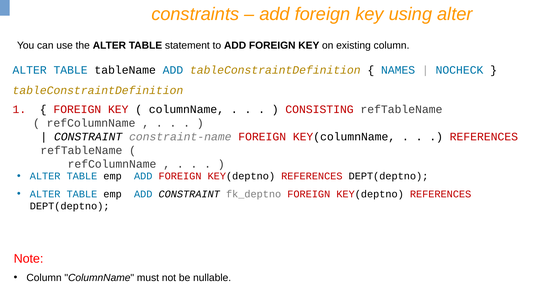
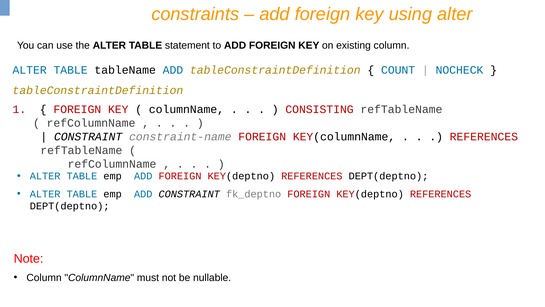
NAMES: NAMES -> COUNT
